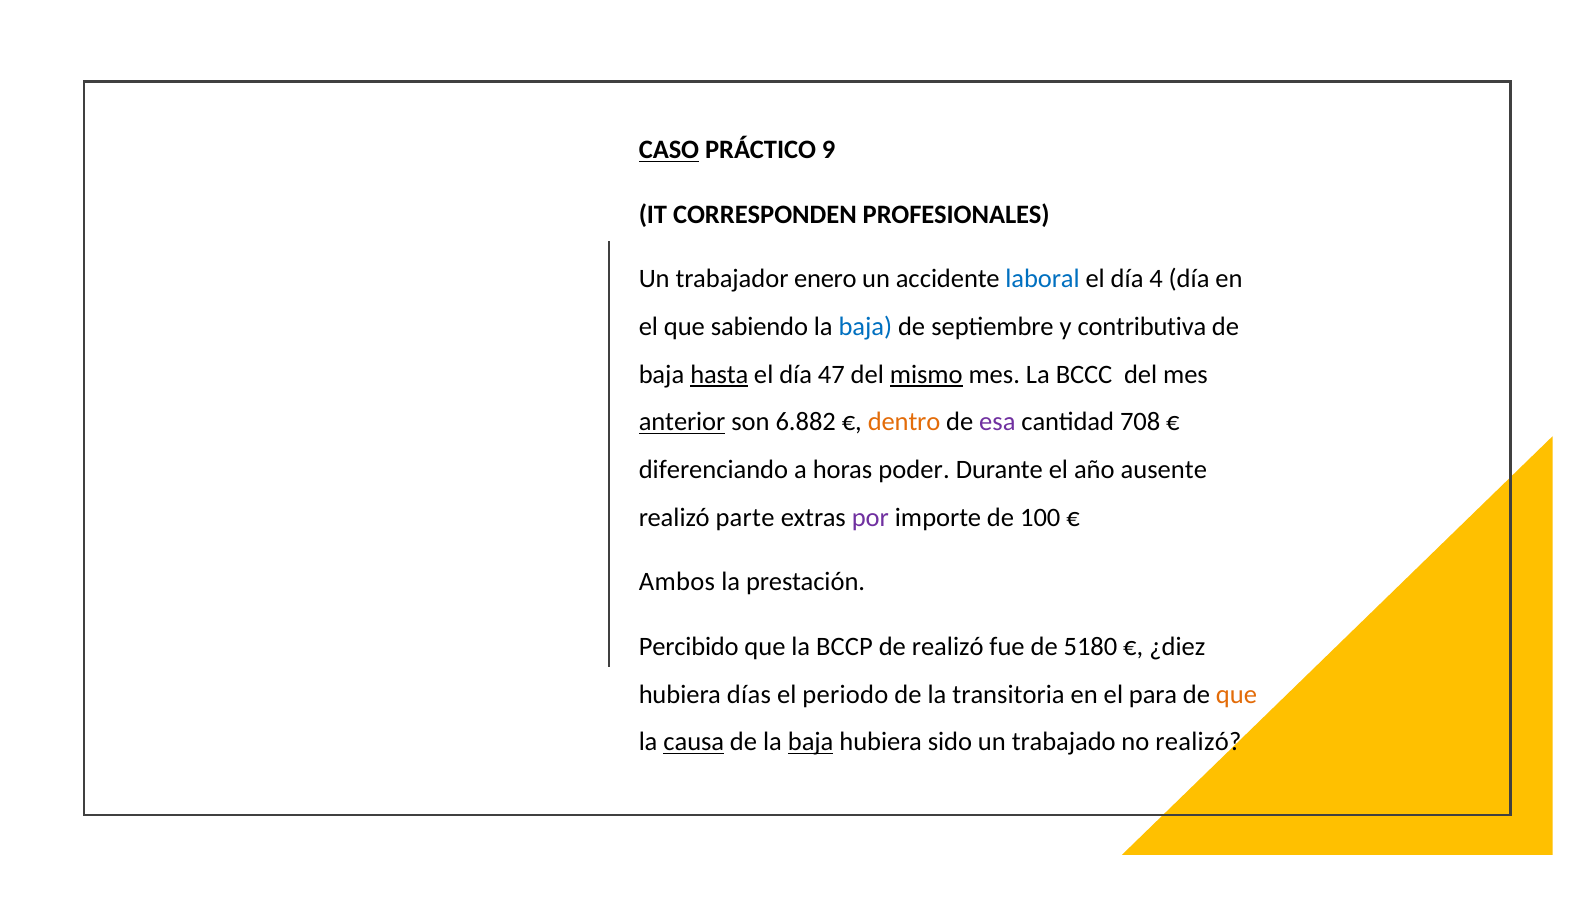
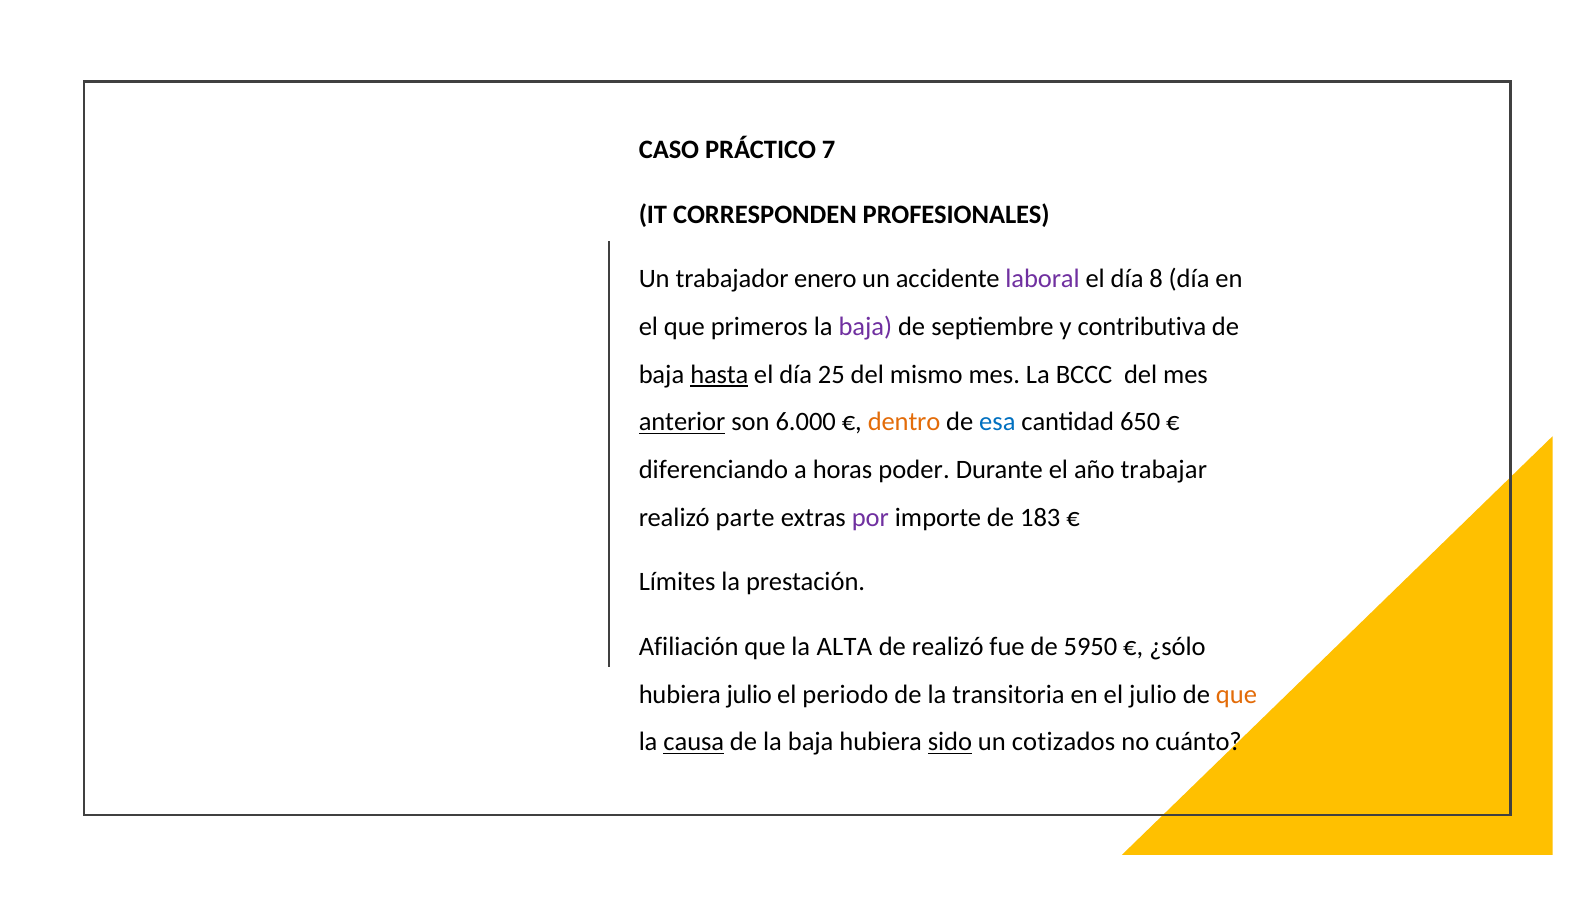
CASO underline: present -> none
9: 9 -> 7
laboral colour: blue -> purple
4: 4 -> 8
sabiendo: sabiendo -> primeros
baja at (865, 327) colour: blue -> purple
47: 47 -> 25
mismo underline: present -> none
6.882: 6.882 -> 6.000
esa colour: purple -> blue
708: 708 -> 650
ausente: ausente -> trabajar
100: 100 -> 183
Ambos: Ambos -> Límites
Percibido: Percibido -> Afiliación
BCCP: BCCP -> ALTA
5180: 5180 -> 5950
¿diez: ¿diez -> ¿sólo
hubiera días: días -> julio
el para: para -> julio
baja at (811, 742) underline: present -> none
sido underline: none -> present
trabajado: trabajado -> cotizados
no realizó: realizó -> cuánto
